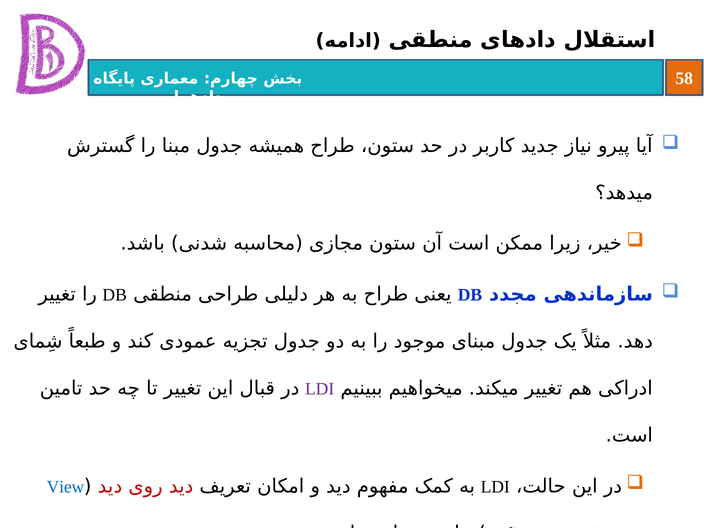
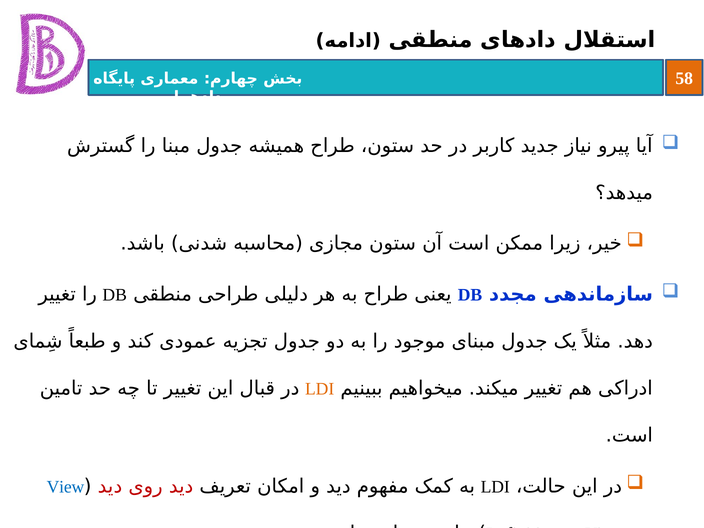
LDI at (320, 389) colour: purple -> orange
